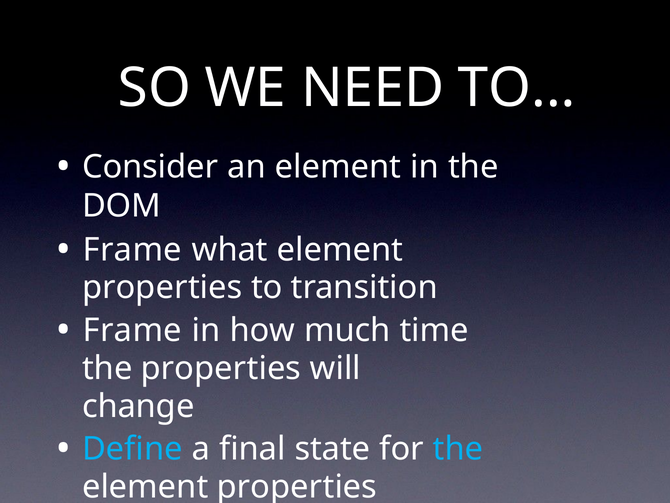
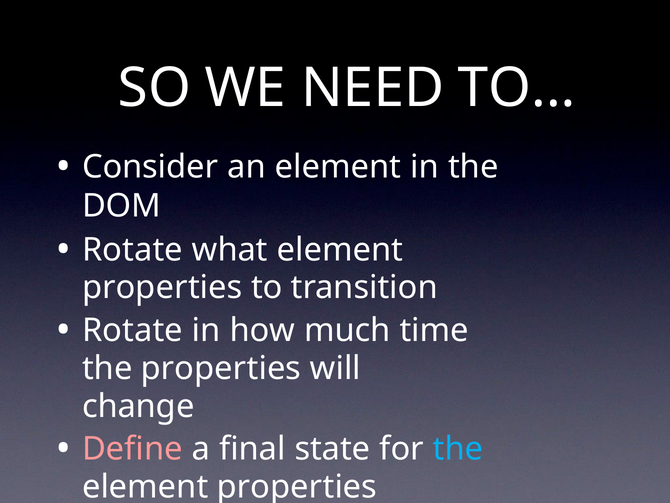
Frame at (132, 249): Frame -> Rotate
Frame at (132, 330): Frame -> Rotate
Deﬁne colour: light blue -> pink
